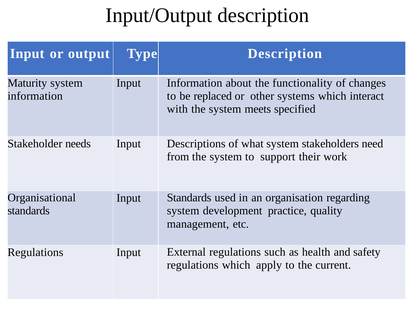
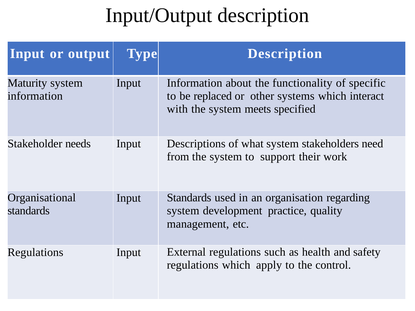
changes: changes -> specific
current: current -> control
